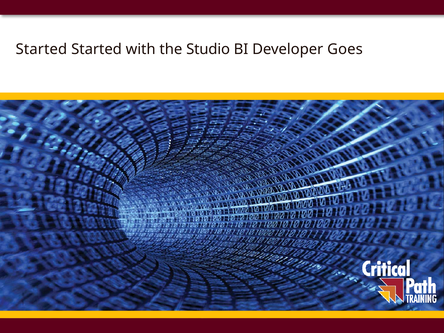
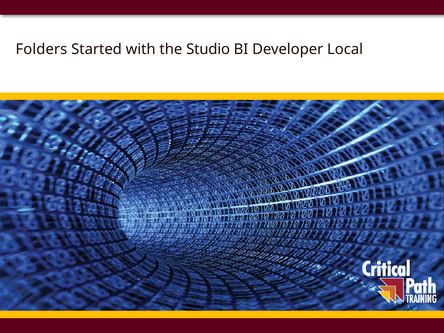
Started at (41, 49): Started -> Folders
Goes: Goes -> Local
